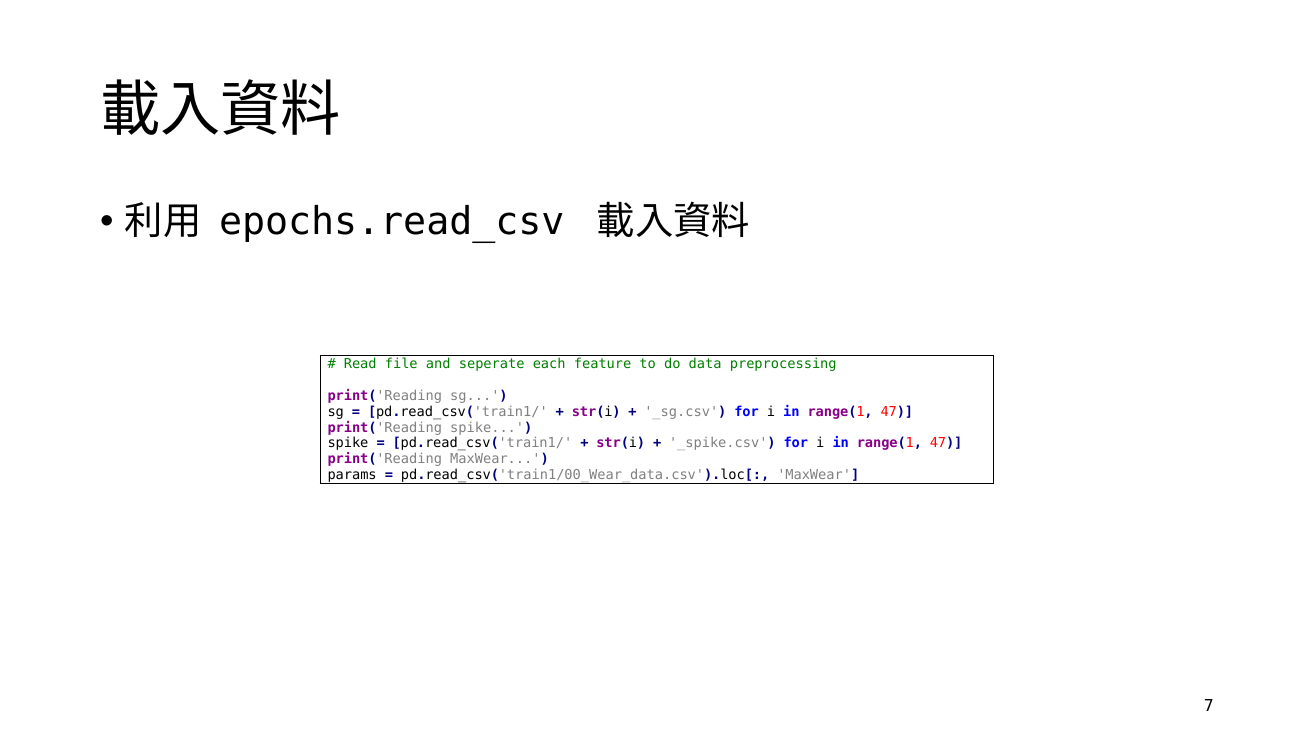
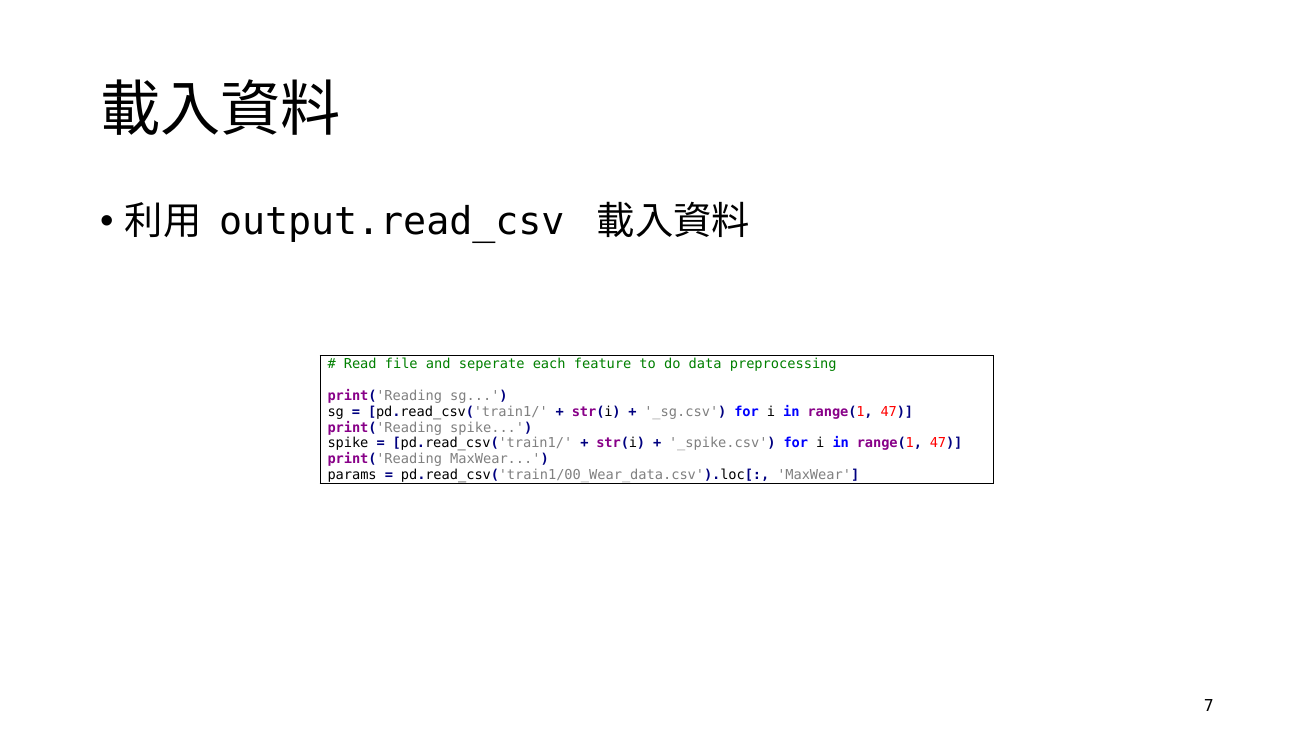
epochs.read_csv: epochs.read_csv -> output.read_csv
